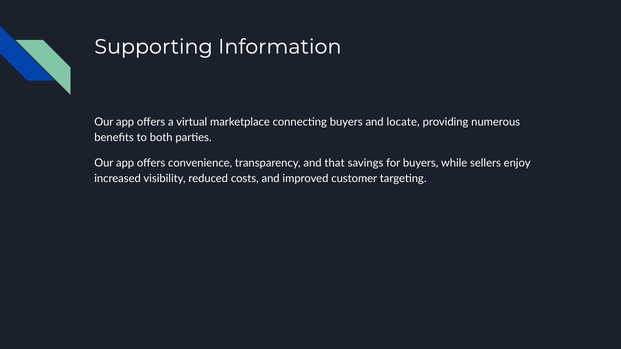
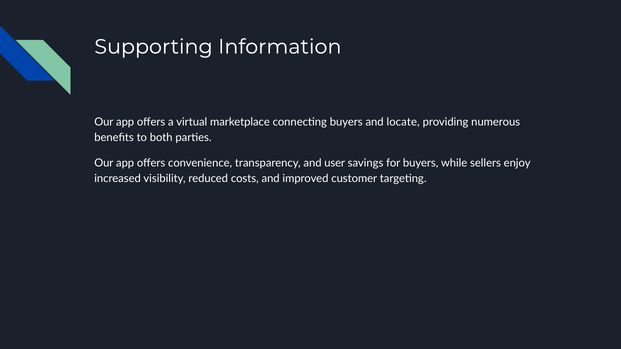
that: that -> user
